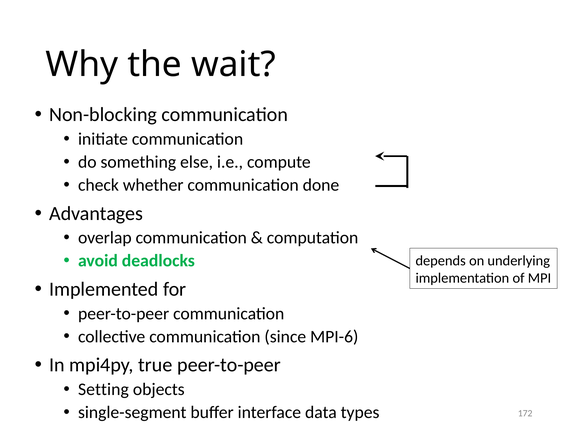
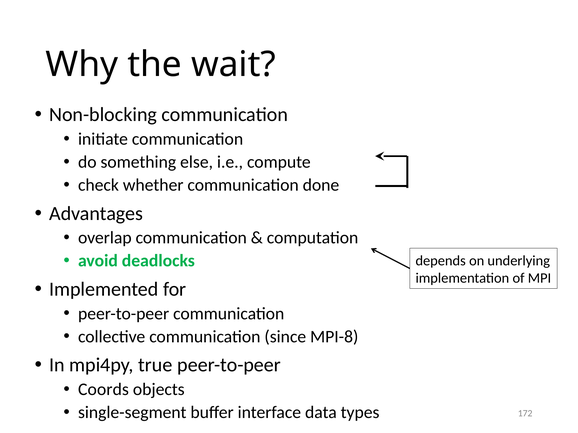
MPI-6: MPI-6 -> MPI-8
Setting: Setting -> Coords
